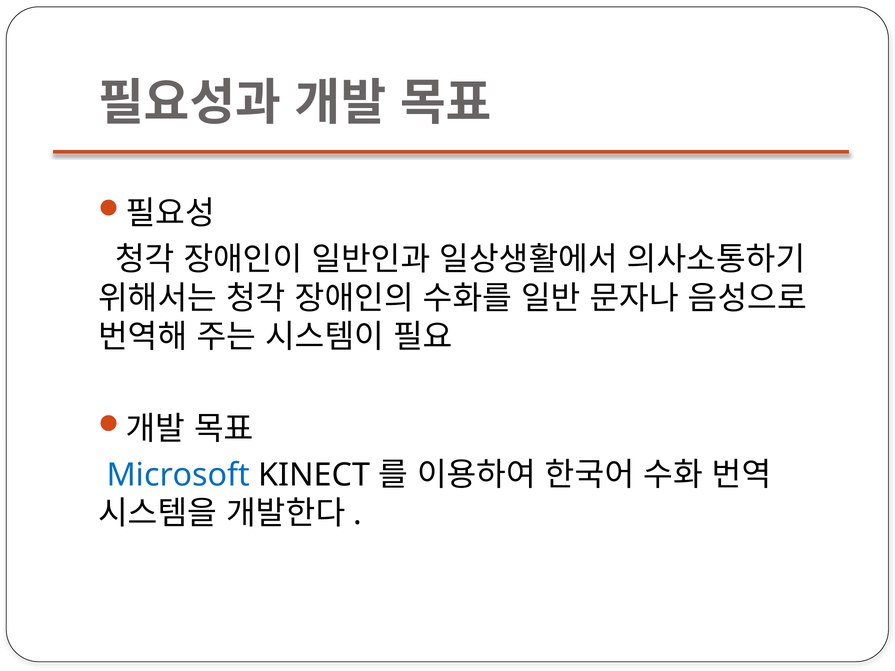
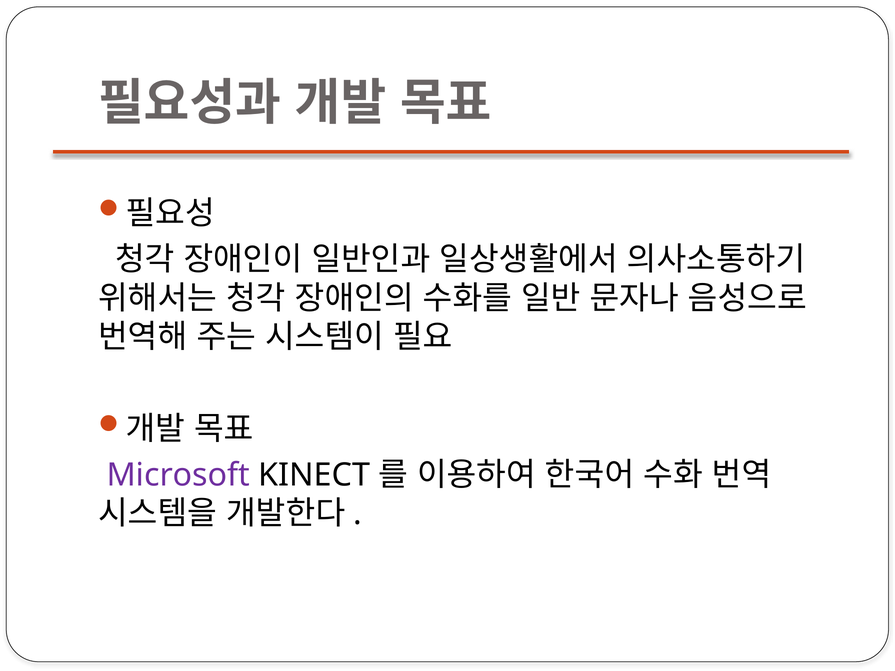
Microsoft colour: blue -> purple
